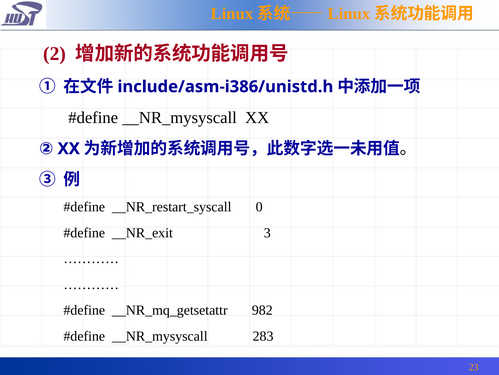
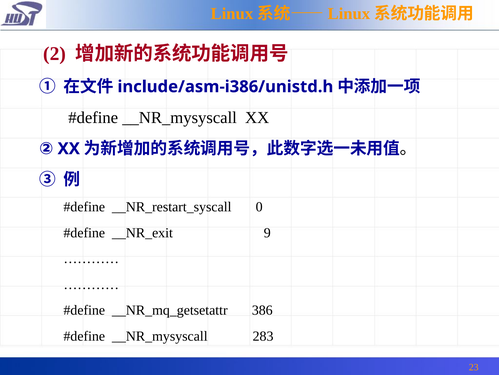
3: 3 -> 9
982: 982 -> 386
